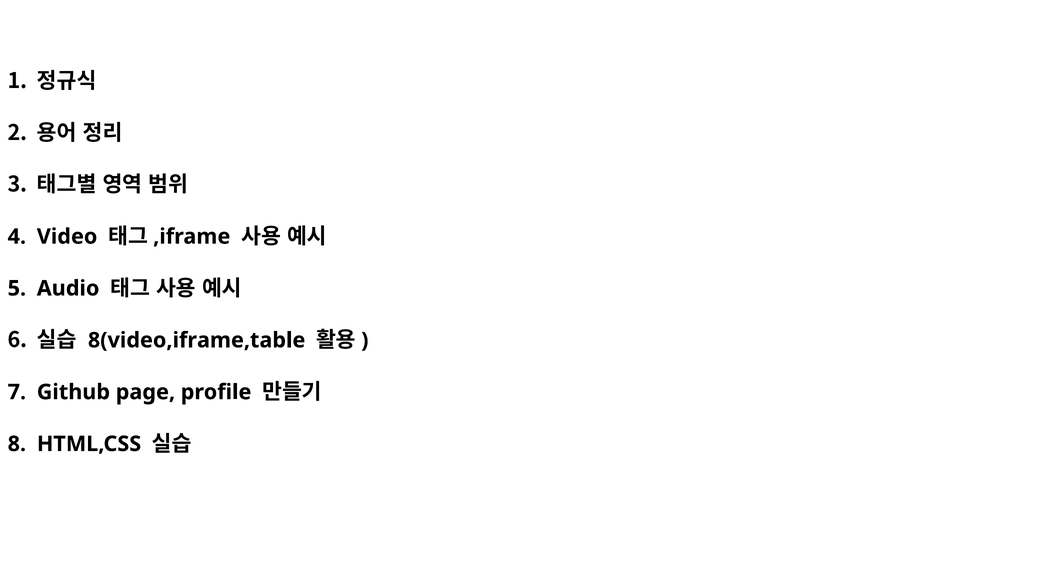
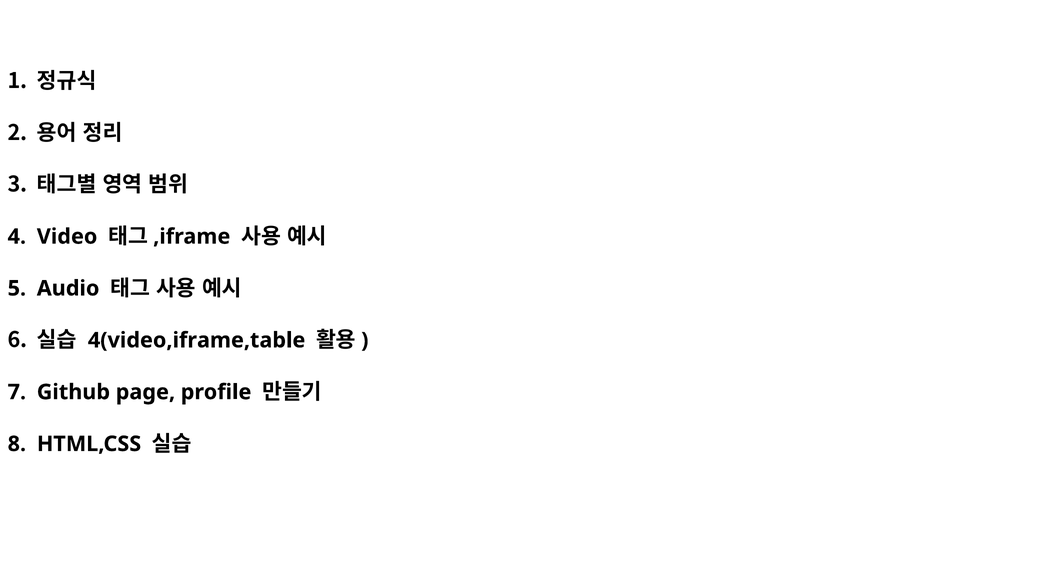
8(video,iframe,table: 8(video,iframe,table -> 4(video,iframe,table
